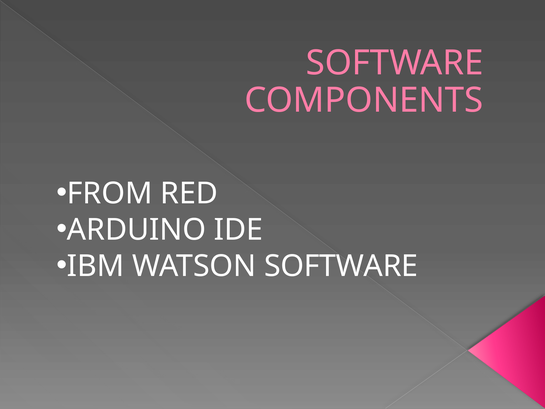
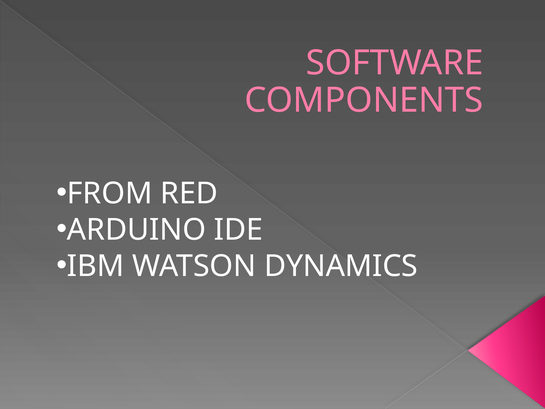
WATSON SOFTWARE: SOFTWARE -> DYNAMICS
